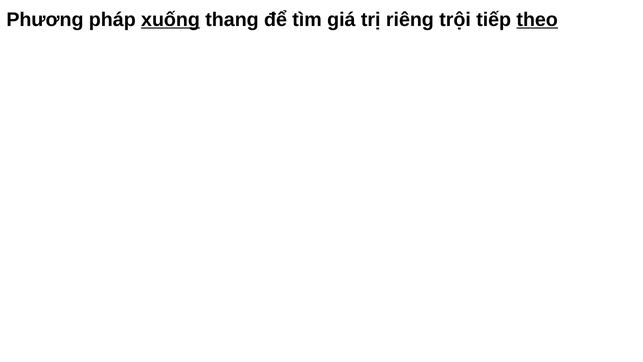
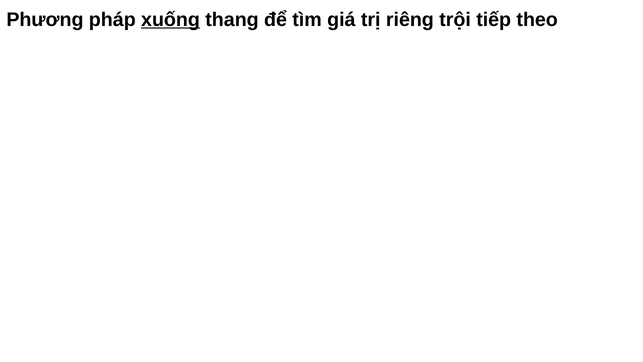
theo underline: present -> none
